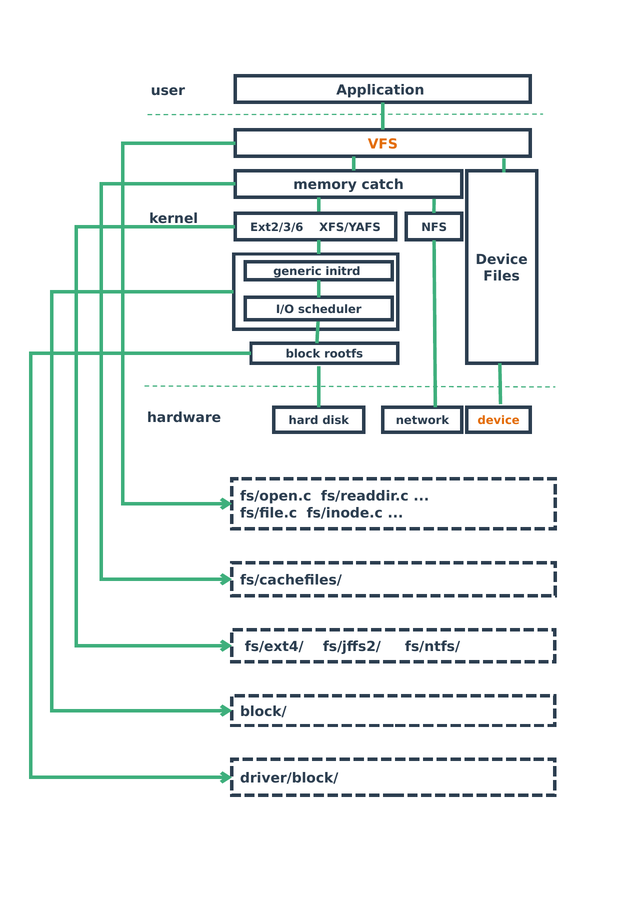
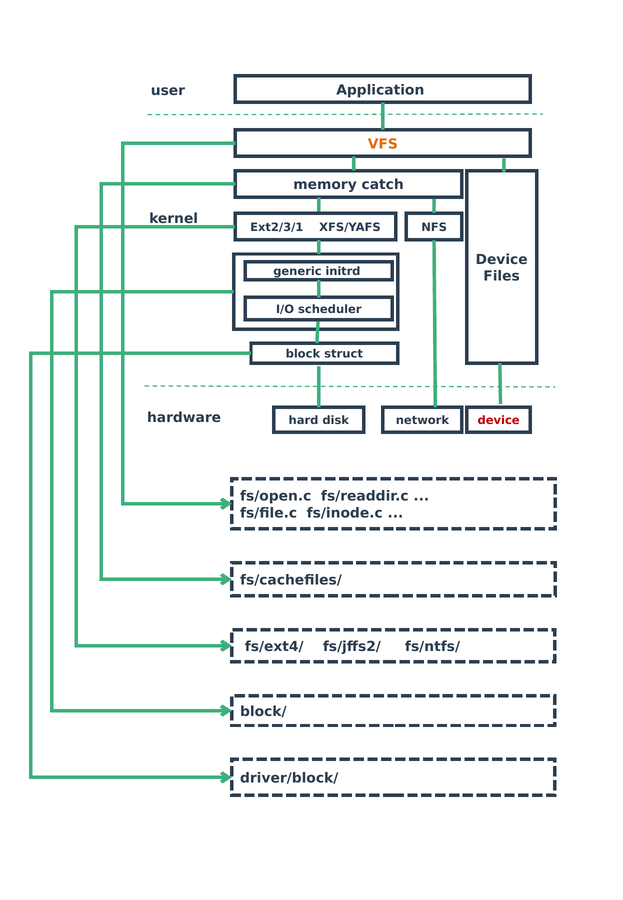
Ext2/3/6: Ext2/3/6 -> Ext2/3/1
rootfs: rootfs -> struct
device at (499, 420) colour: orange -> red
